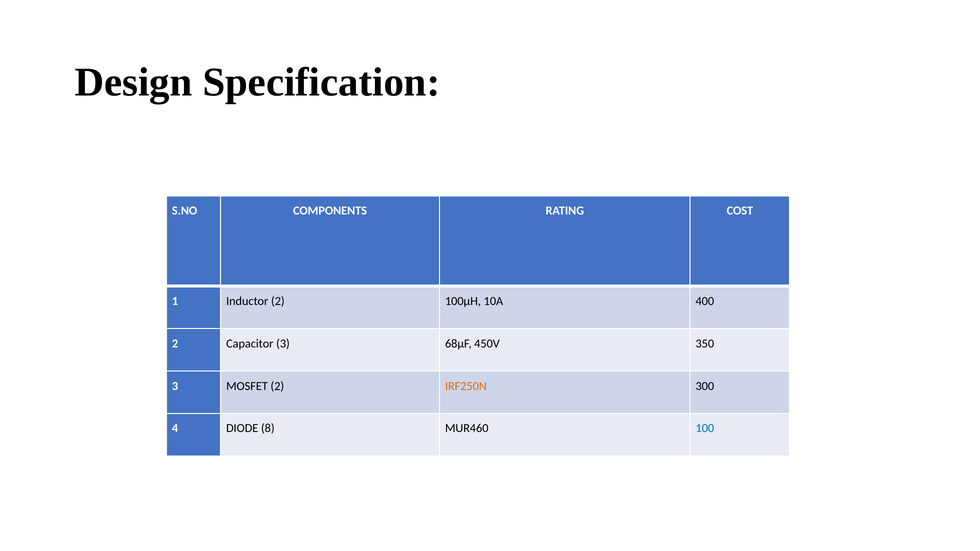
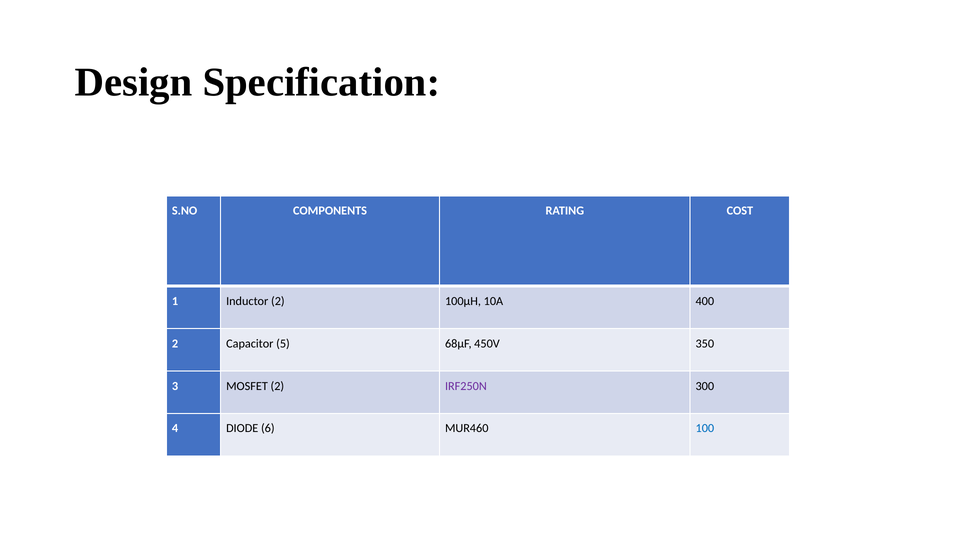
Capacitor 3: 3 -> 5
IRF250N colour: orange -> purple
8: 8 -> 6
